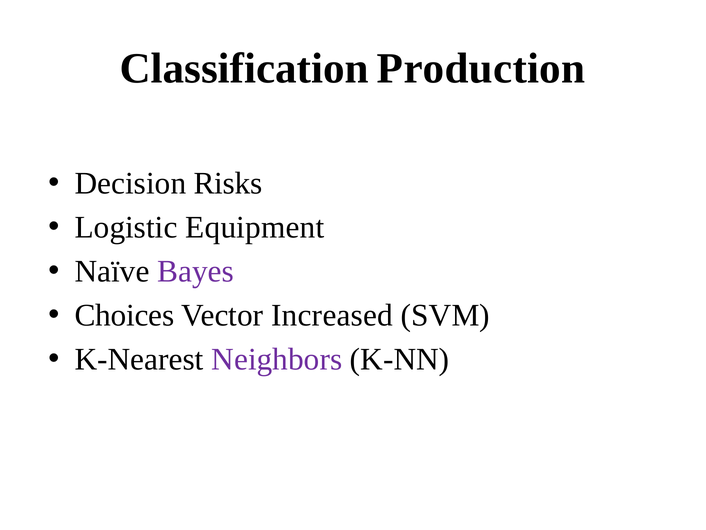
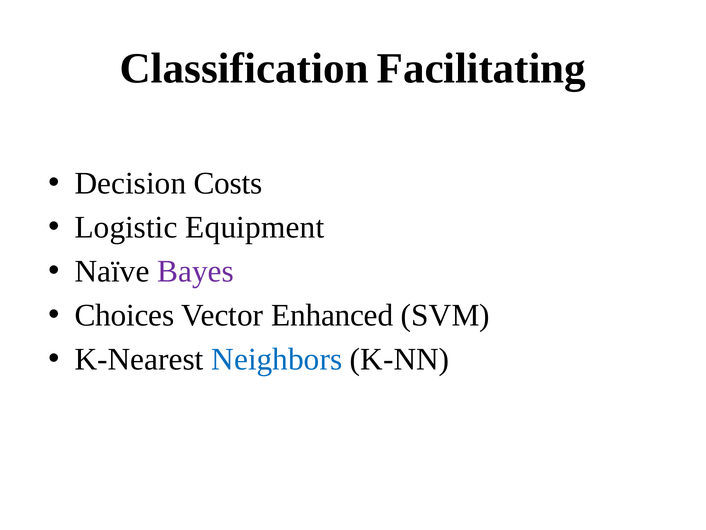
Production: Production -> Facilitating
Risks: Risks -> Costs
Increased: Increased -> Enhanced
Neighbors colour: purple -> blue
